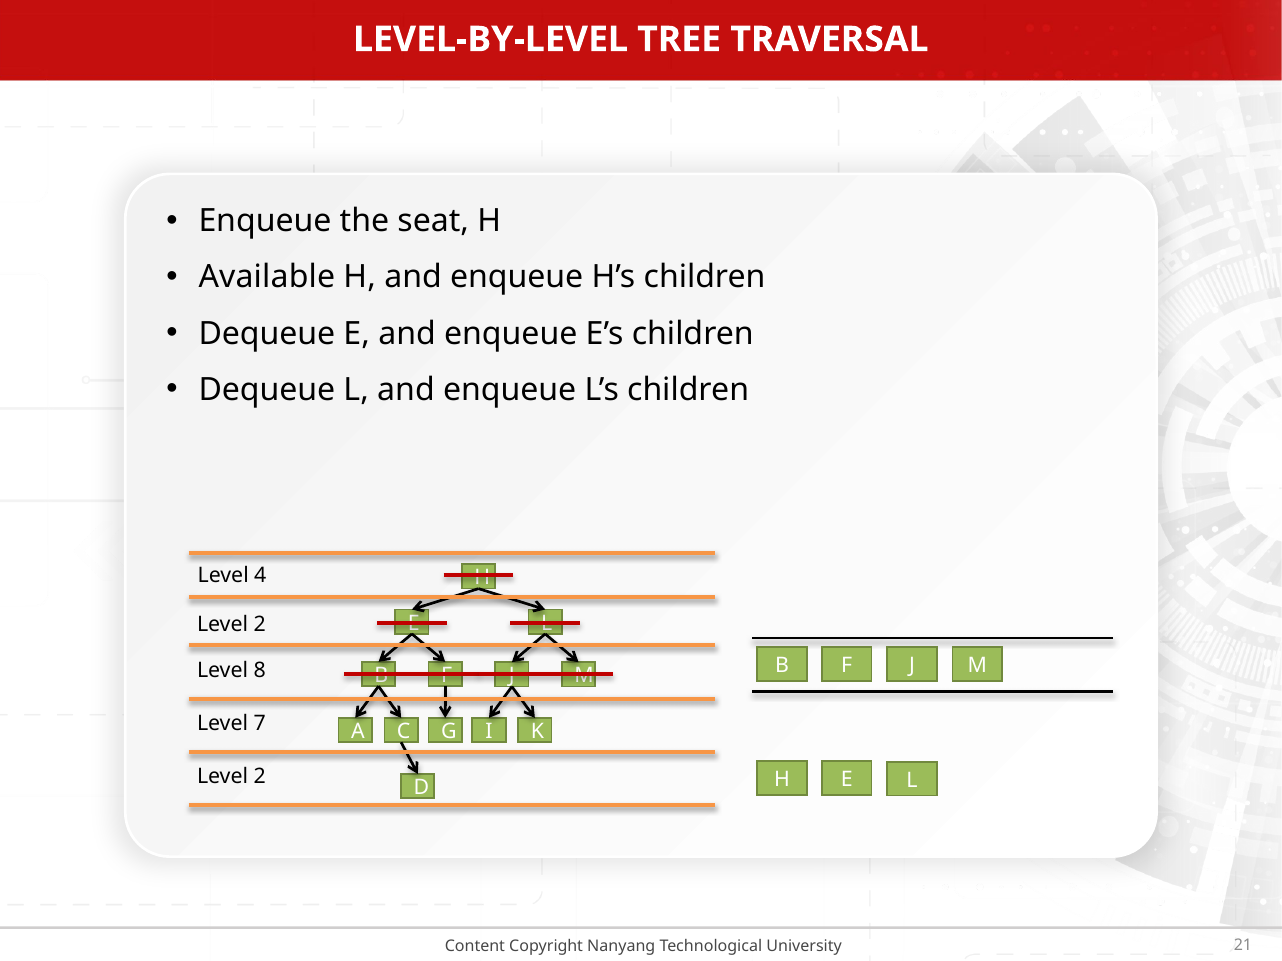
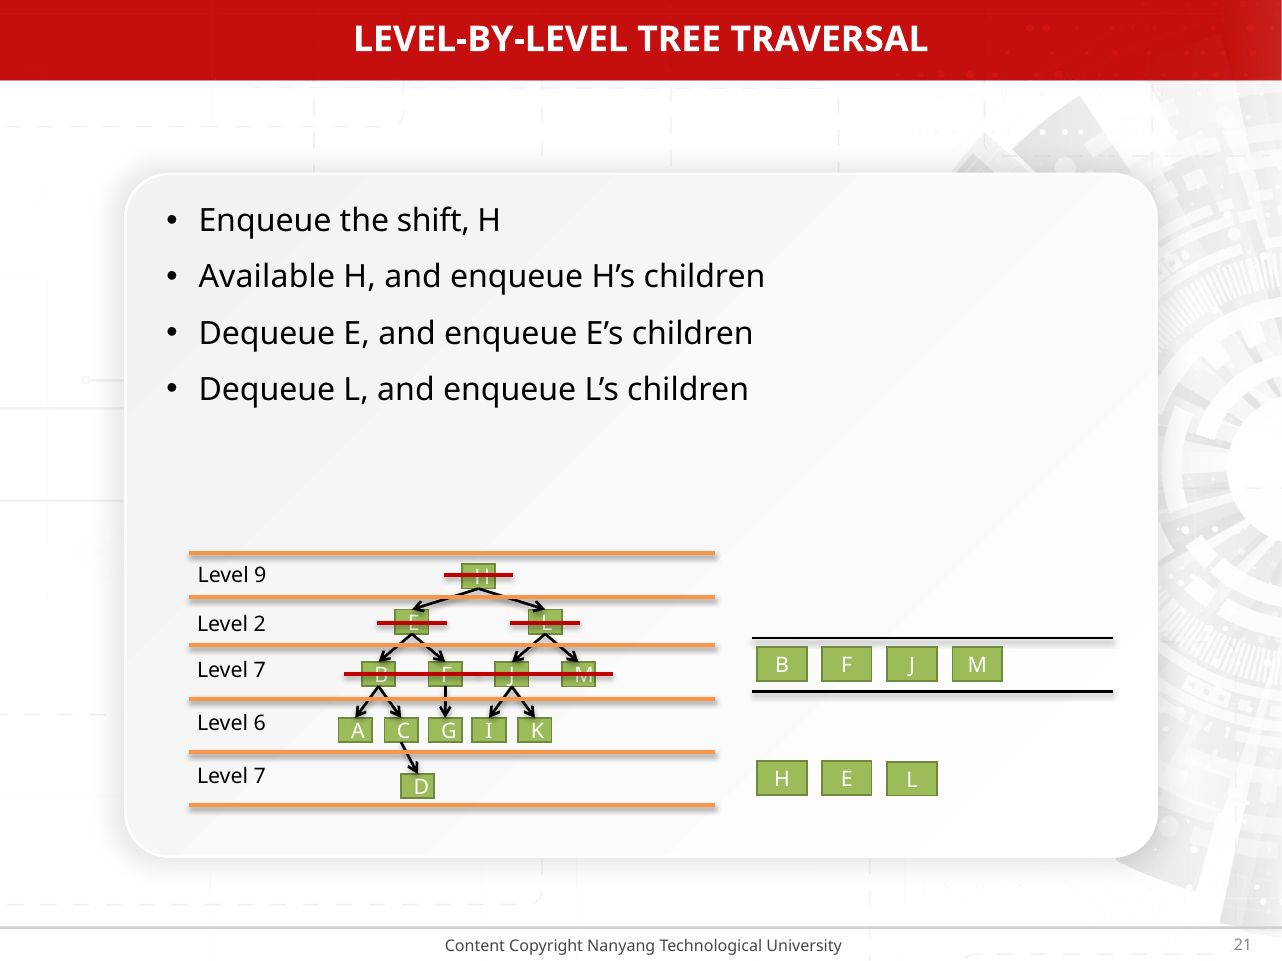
seat: seat -> shift
4: 4 -> 9
8 at (260, 671): 8 -> 7
7: 7 -> 6
2 at (260, 777): 2 -> 7
